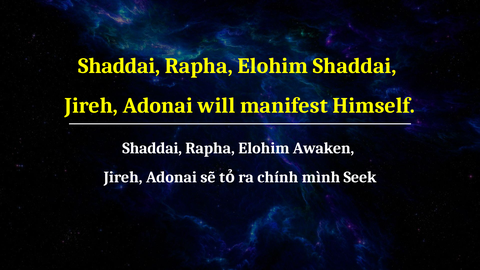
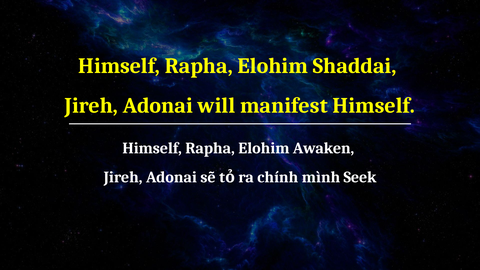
Shaddai at (119, 66): Shaddai -> Himself
Shaddai at (152, 148): Shaddai -> Himself
